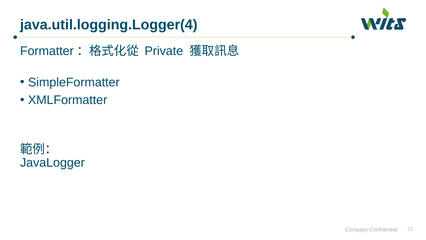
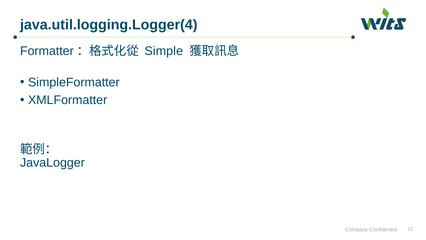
Private: Private -> Simple
